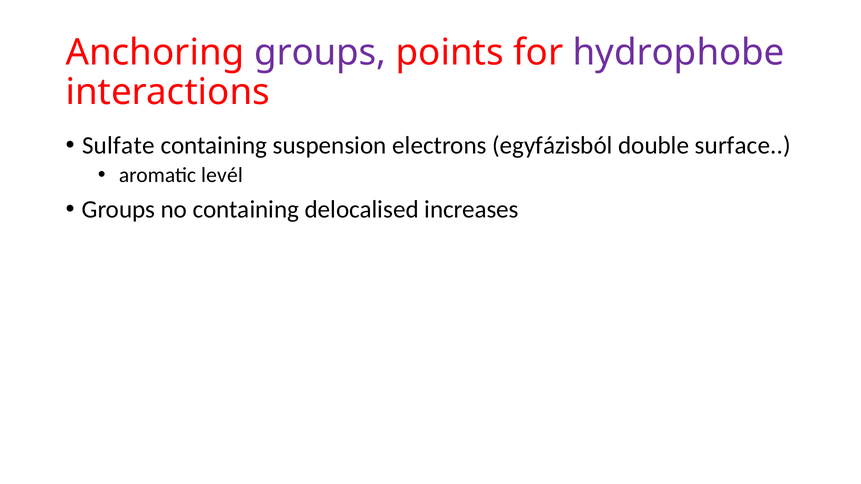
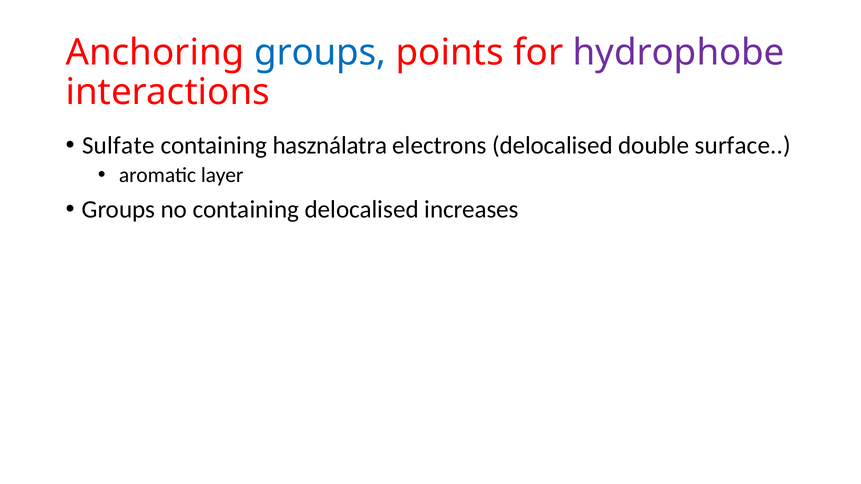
groups at (320, 52) colour: purple -> blue
suspension: suspension -> használatra
electrons egyfázisból: egyfázisból -> delocalised
levél: levél -> layer
